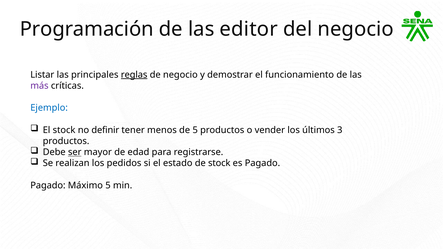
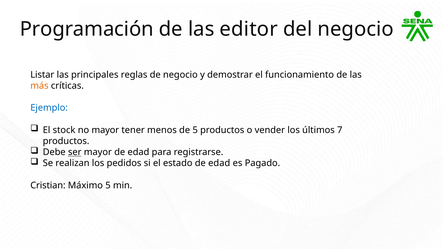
reglas underline: present -> none
más colour: purple -> orange
no definir: definir -> mayor
3: 3 -> 7
estado de stock: stock -> edad
Pagado at (48, 185): Pagado -> Cristian
